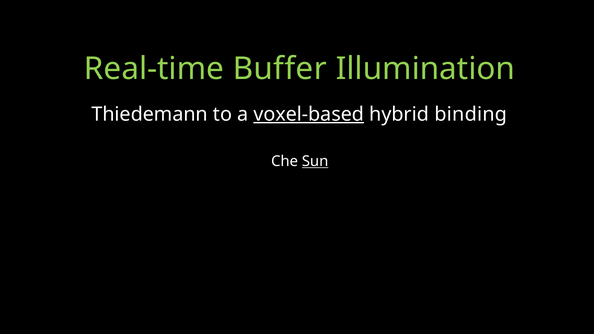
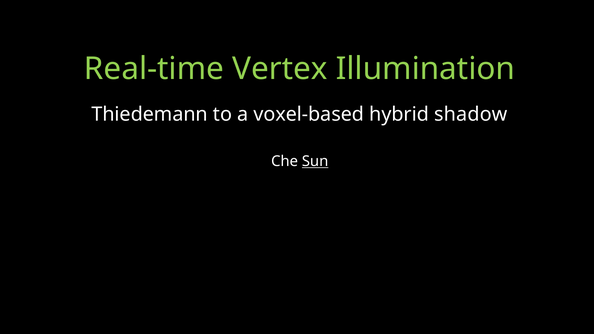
Buffer: Buffer -> Vertex
voxel-based underline: present -> none
binding: binding -> shadow
